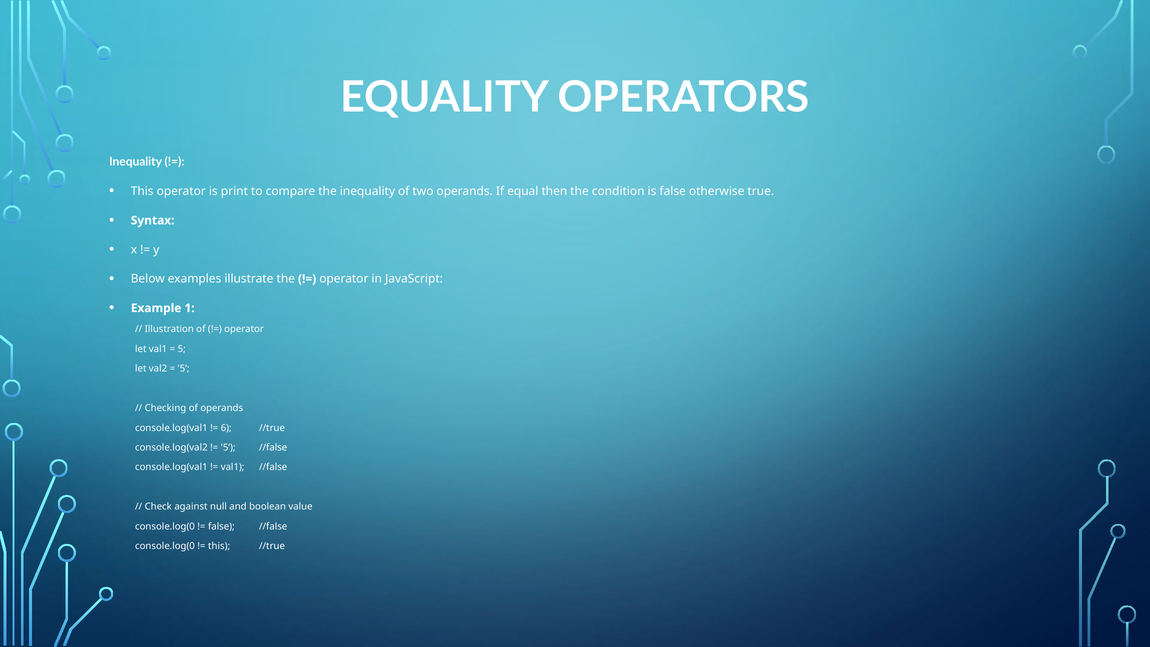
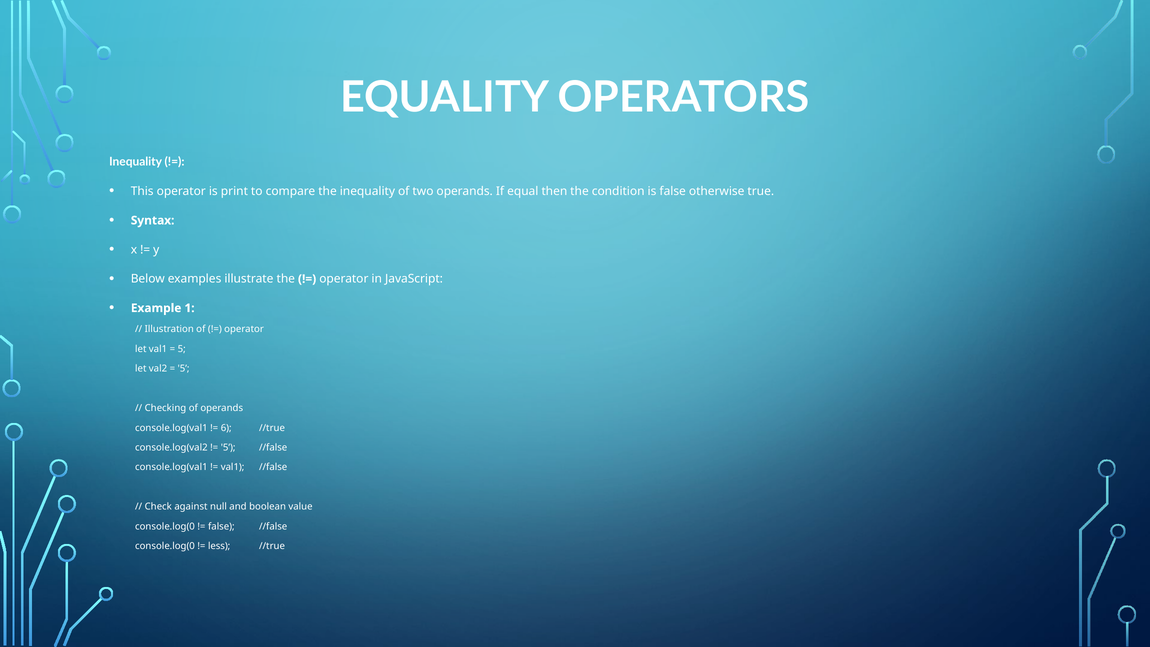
this at (219, 546): this -> less
